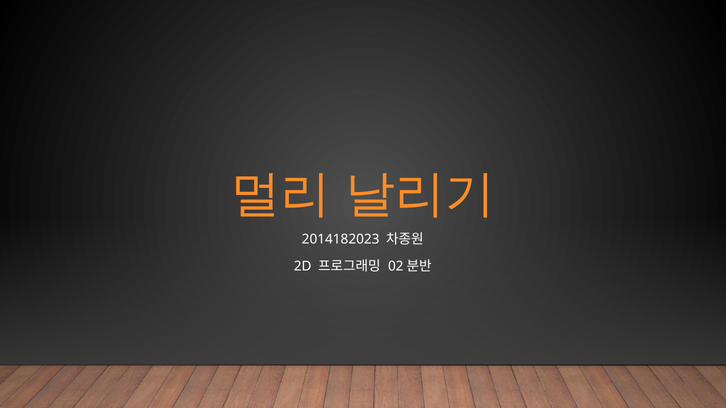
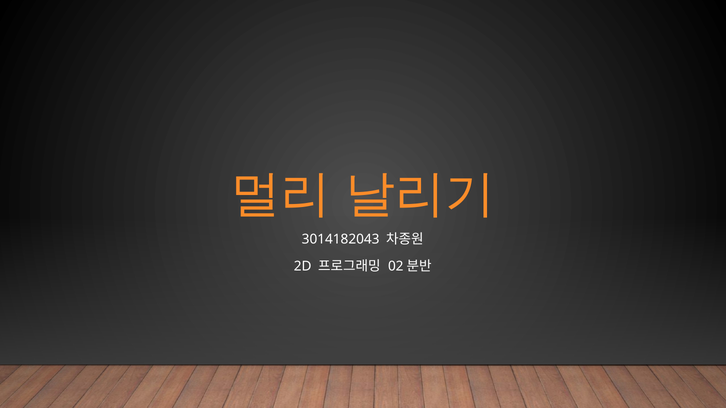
2014182023: 2014182023 -> 3014182043
